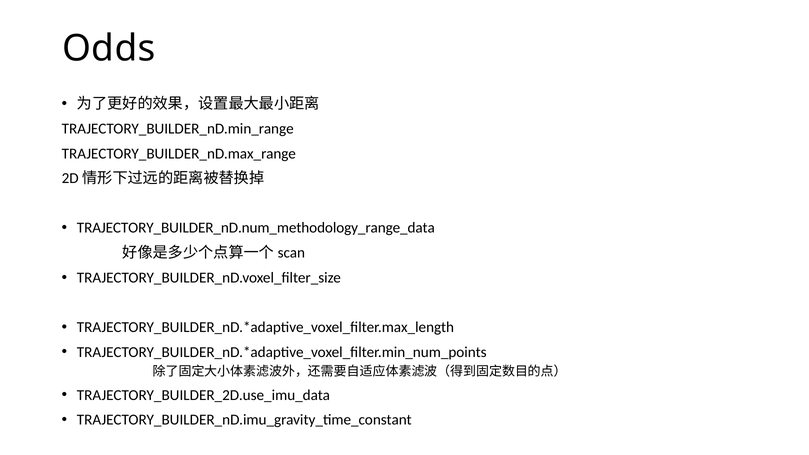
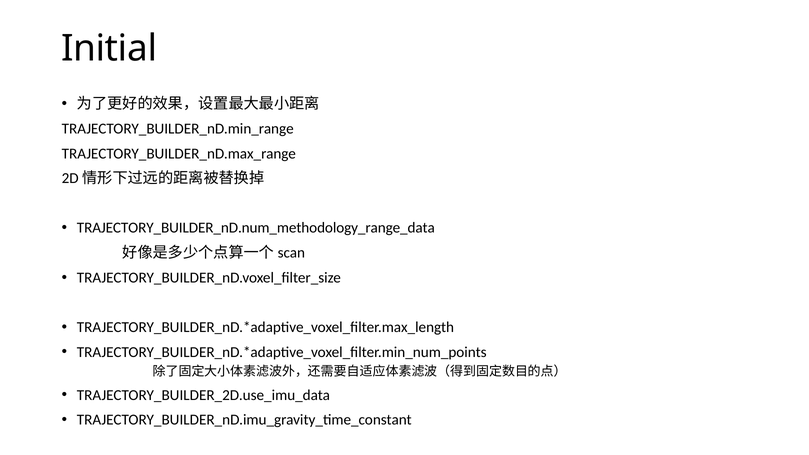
Odds: Odds -> Initial
